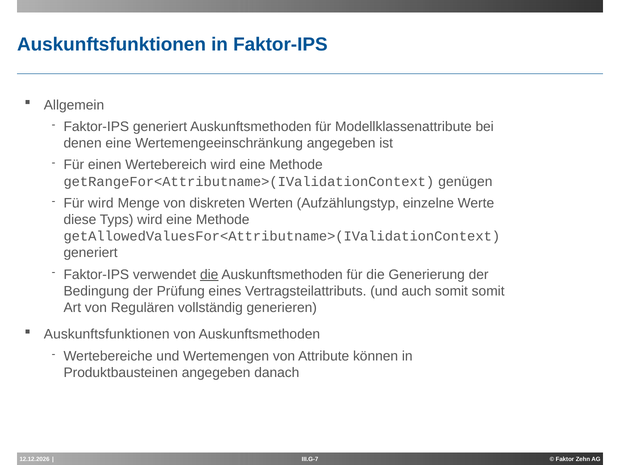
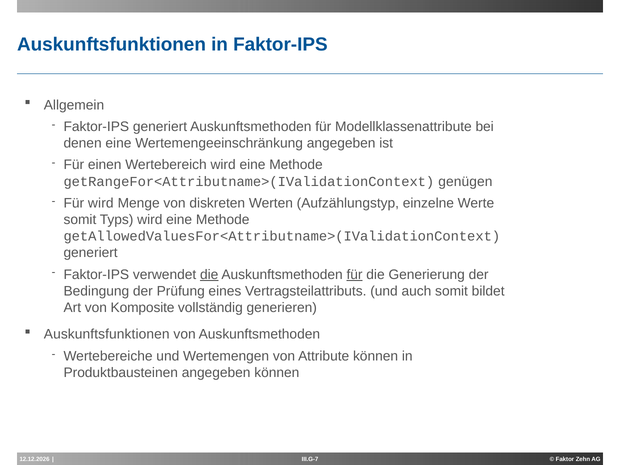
diese at (80, 220): diese -> somit
für at (355, 274) underline: none -> present
somit somit: somit -> bildet
Regulären: Regulären -> Komposite
angegeben danach: danach -> können
